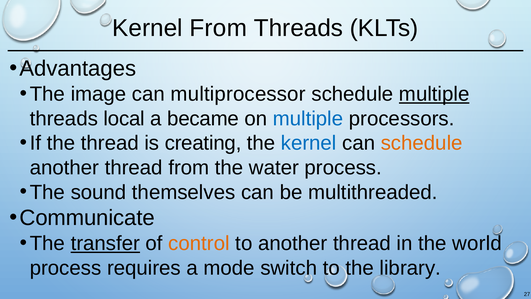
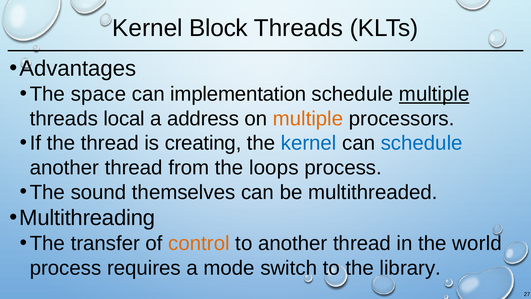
Kernel From: From -> Block
image: image -> space
multiprocessor: multiprocessor -> implementation
became: became -> address
multiple at (308, 119) colour: blue -> orange
schedule at (422, 143) colour: orange -> blue
water: water -> loops
Communicate: Communicate -> Multithreading
transfer underline: present -> none
